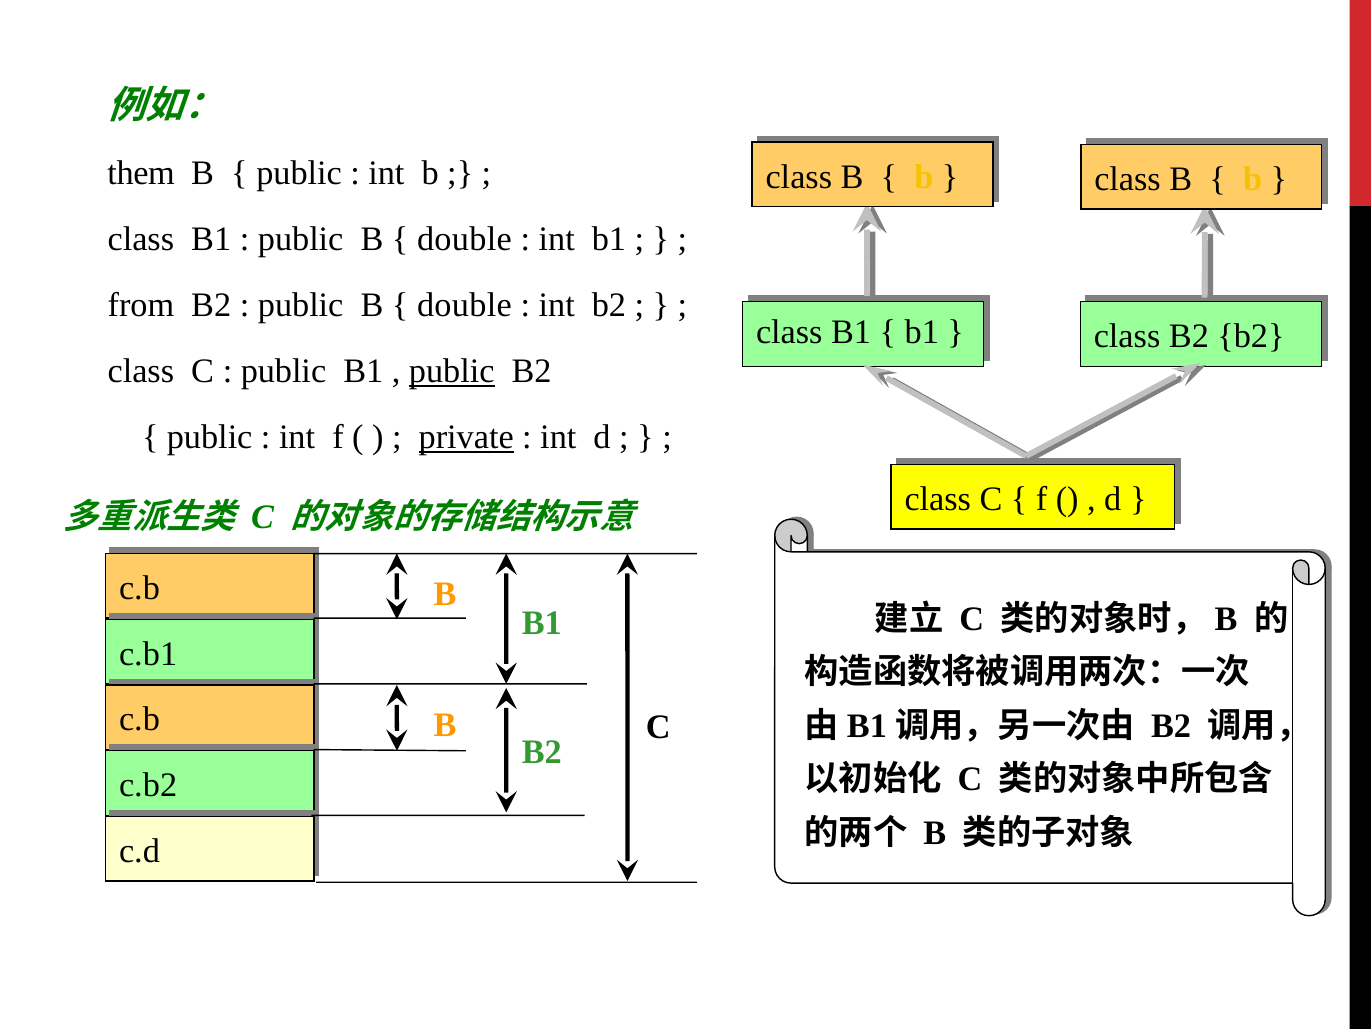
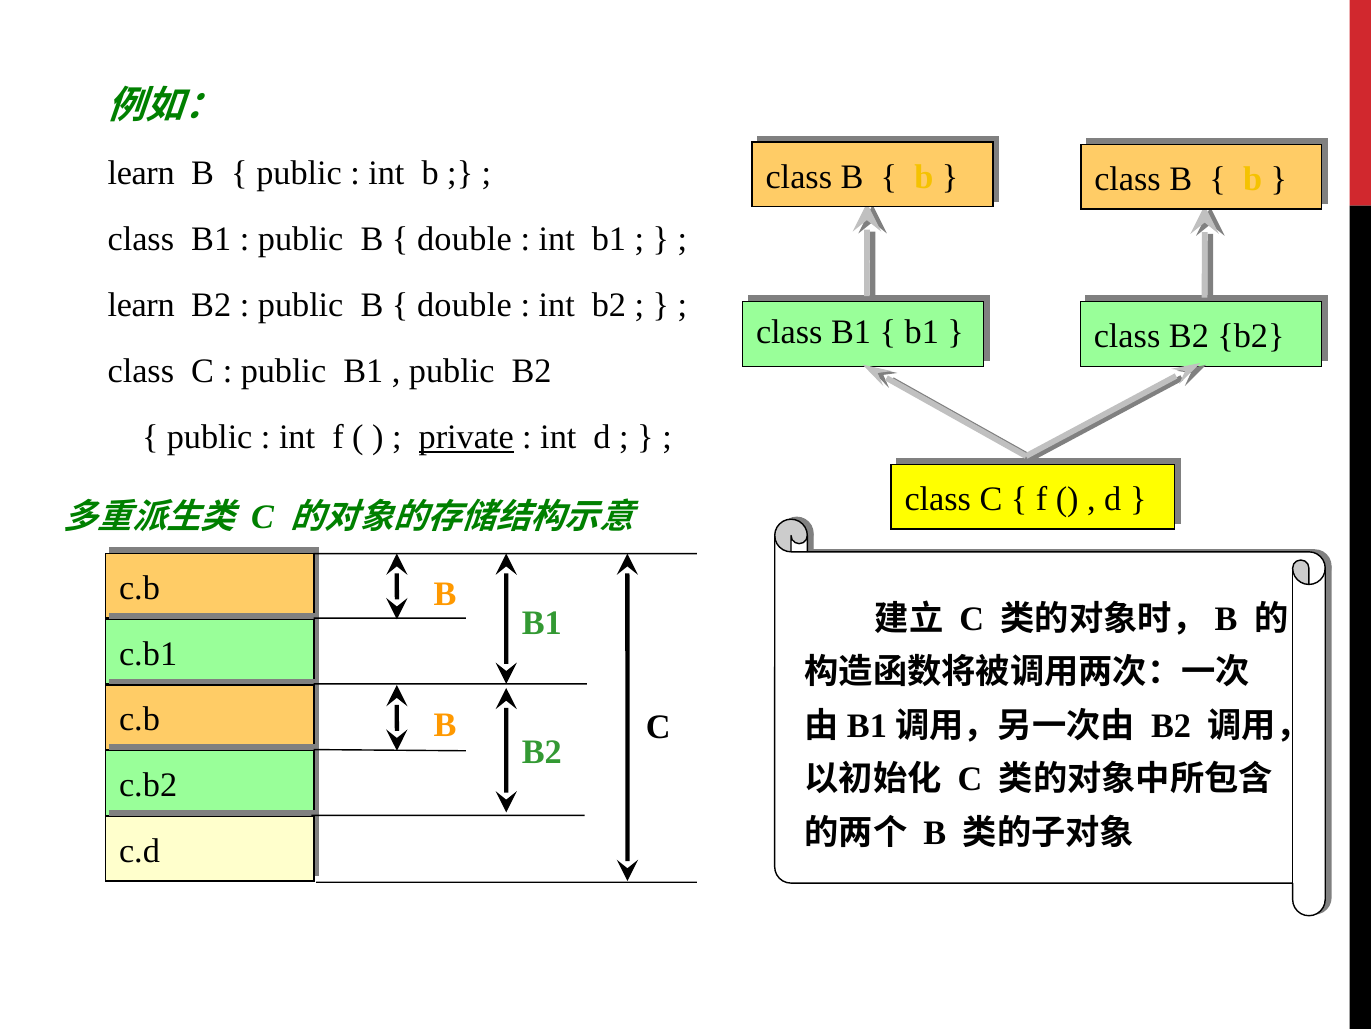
them at (141, 173): them -> learn
from at (141, 305): from -> learn
public at (452, 371) underline: present -> none
